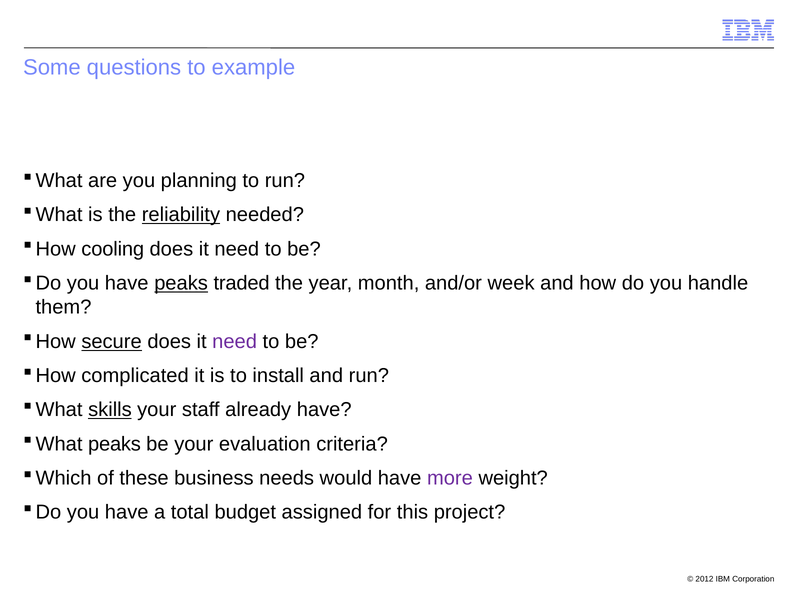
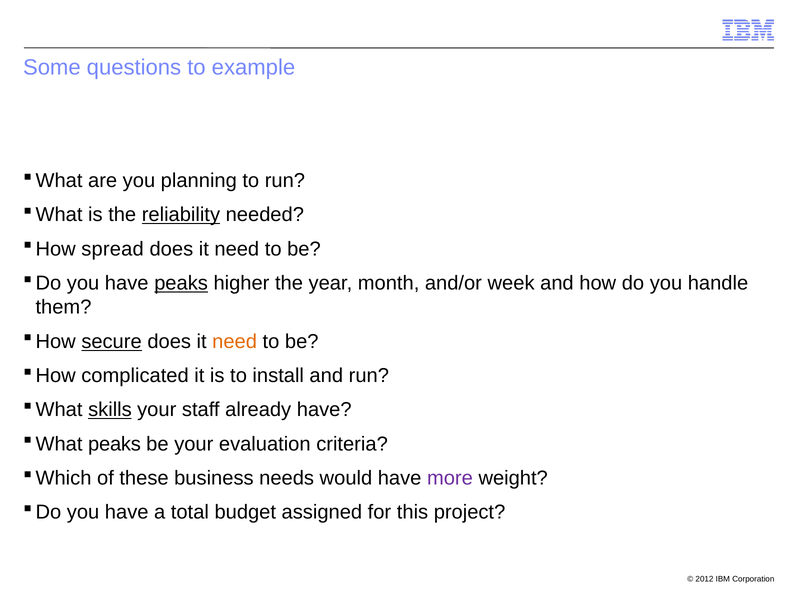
cooling: cooling -> spread
traded: traded -> higher
need at (235, 342) colour: purple -> orange
